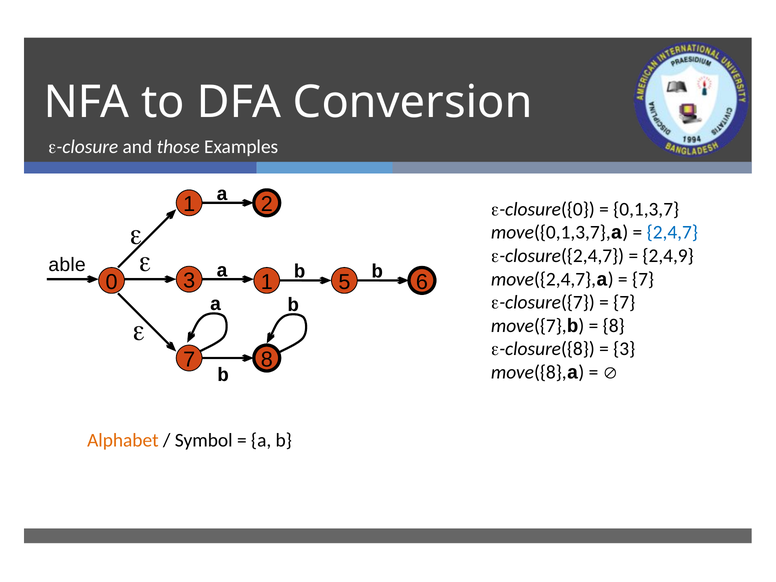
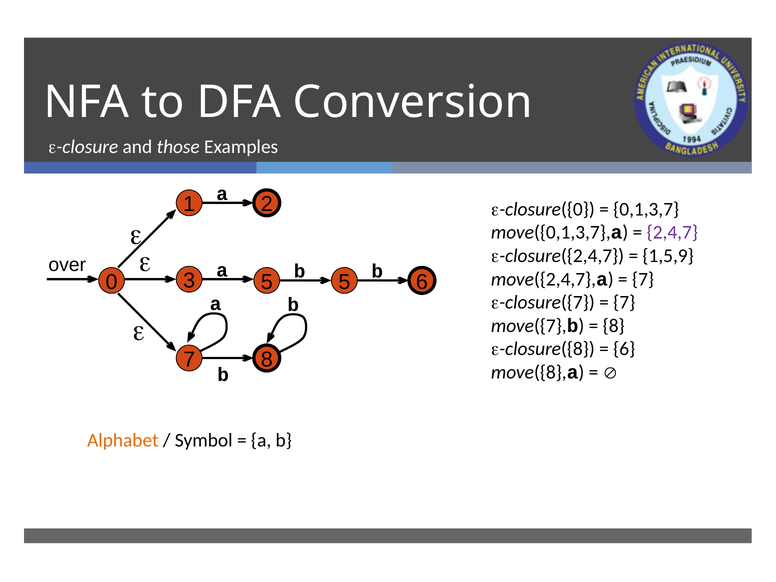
2,4,7 colour: blue -> purple
2,4,9: 2,4,9 -> 1,5,9
able: able -> over
3 1: 1 -> 5
3 at (624, 349): 3 -> 6
